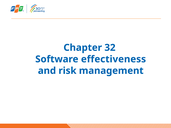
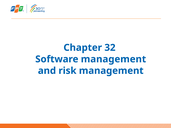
Software effectiveness: effectiveness -> management
